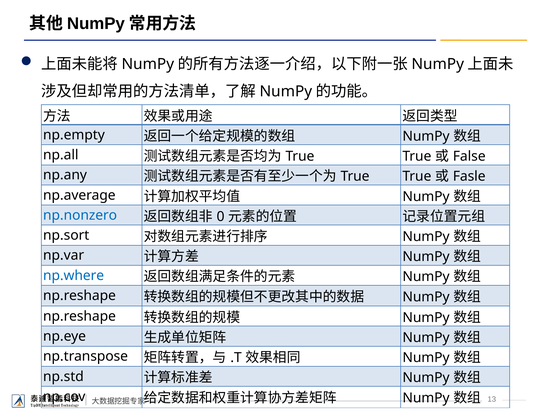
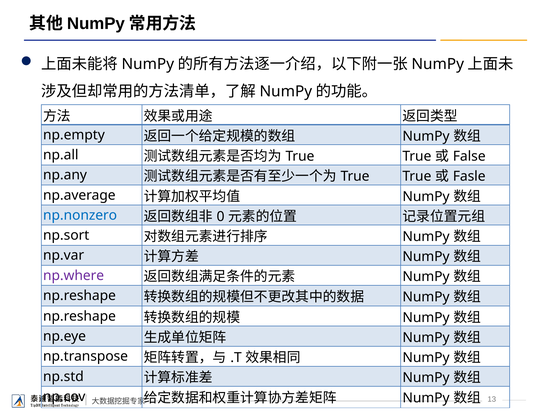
np.where colour: blue -> purple
